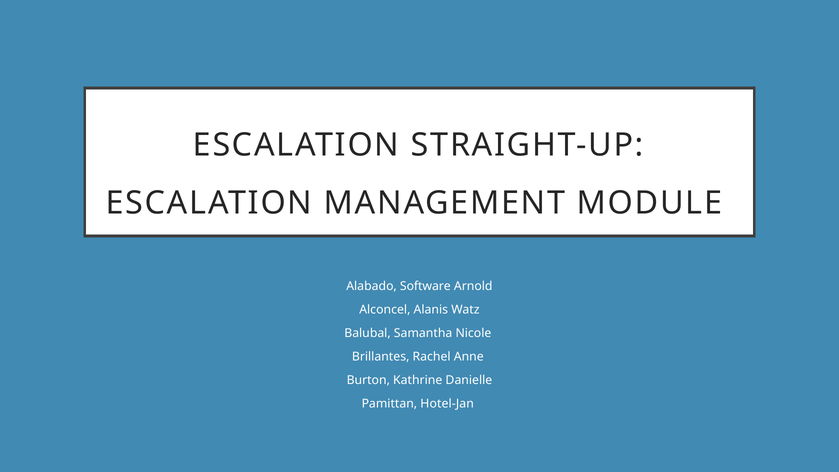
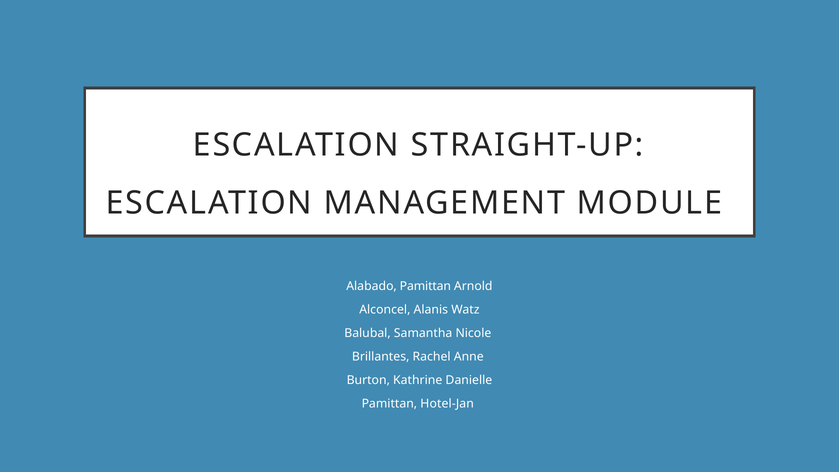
Alabado Software: Software -> Pamittan
